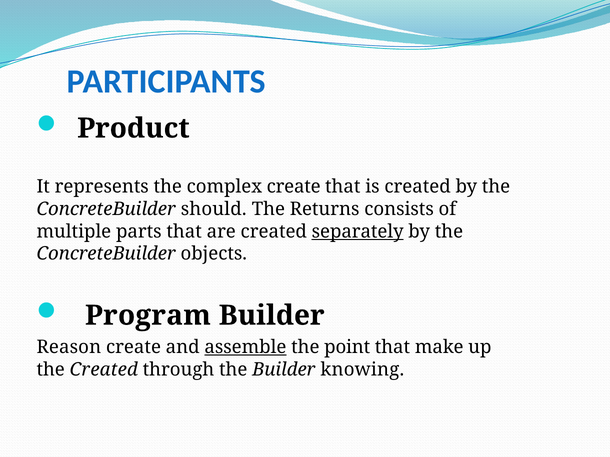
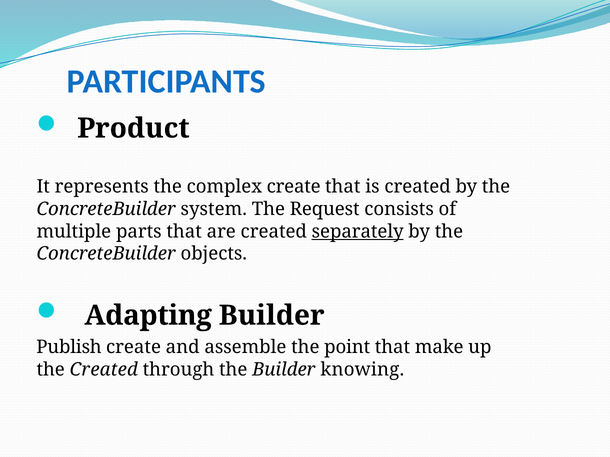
should: should -> system
Returns: Returns -> Request
Program: Program -> Adapting
Reason: Reason -> Publish
assemble underline: present -> none
